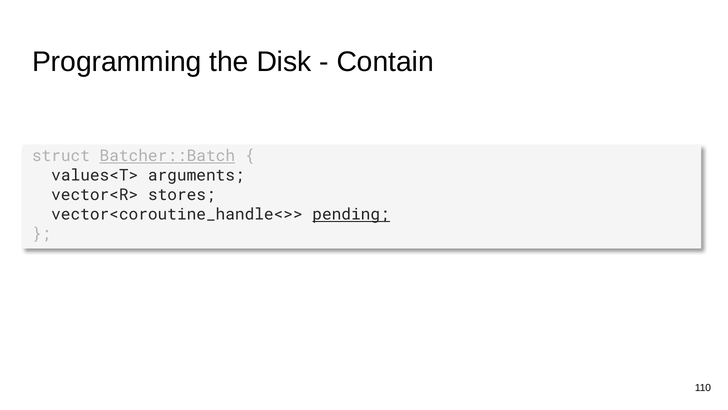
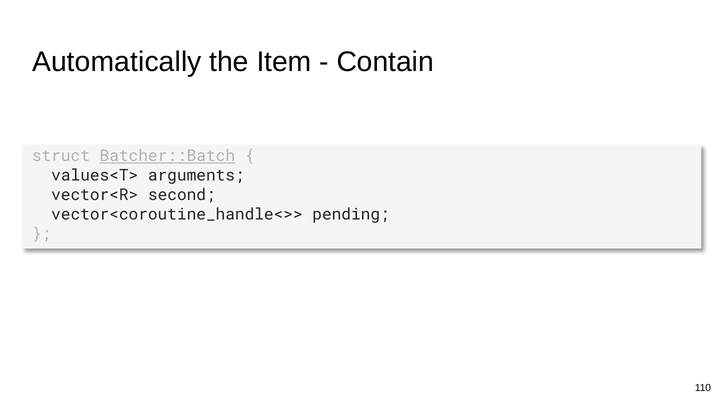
Programming: Programming -> Automatically
Disk: Disk -> Item
stores: stores -> second
pending underline: present -> none
